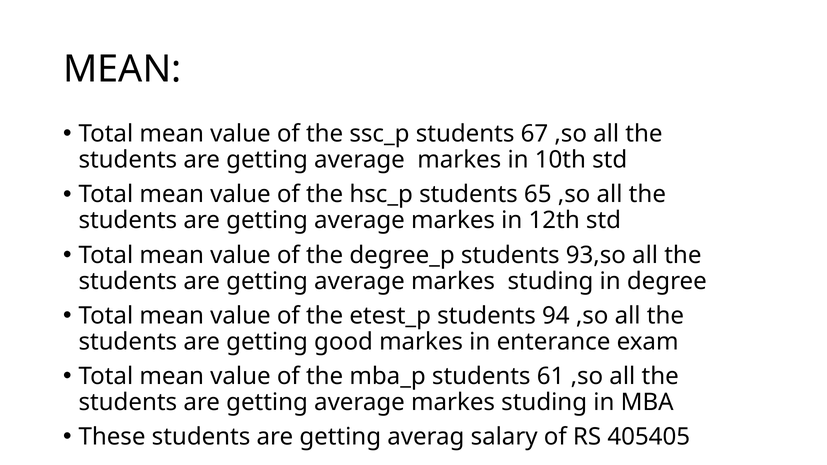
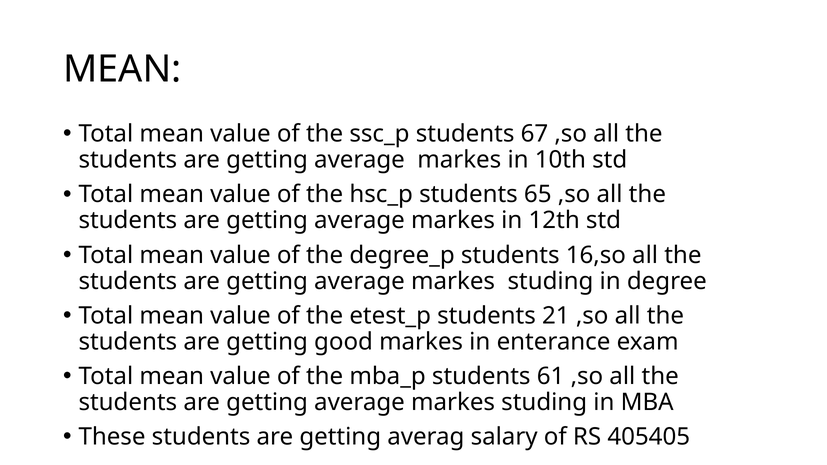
93,so: 93,so -> 16,so
94: 94 -> 21
